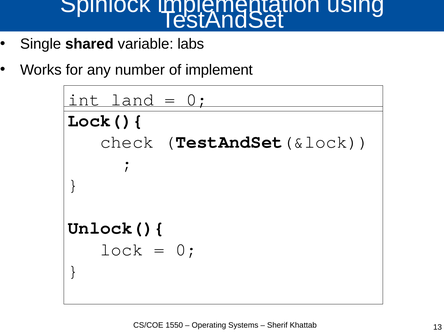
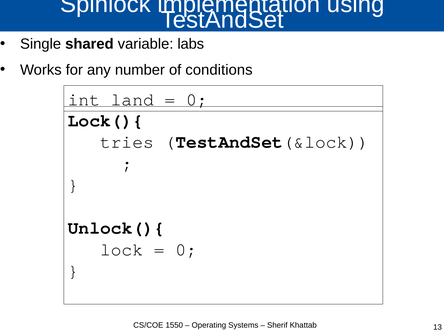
implement: implement -> conditions
check: check -> tries
